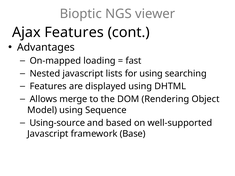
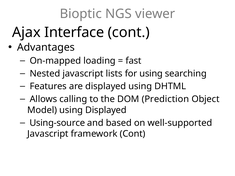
Ajax Features: Features -> Interface
merge: merge -> calling
Rendering: Rendering -> Prediction
using Sequence: Sequence -> Displayed
framework Base: Base -> Cont
